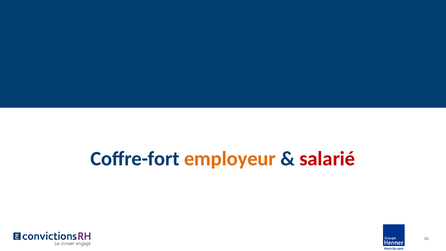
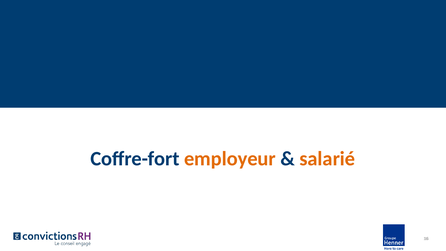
salarié colour: red -> orange
